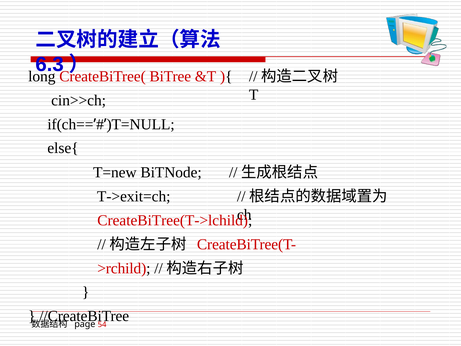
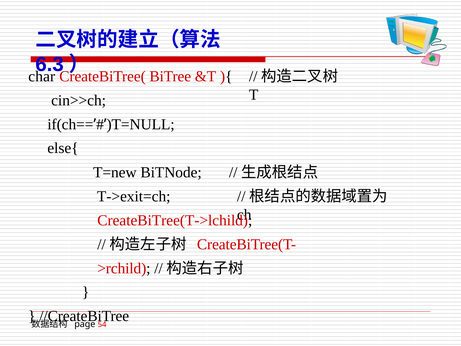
long: long -> char
